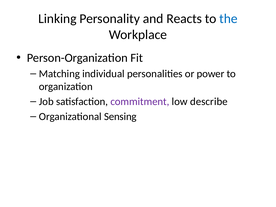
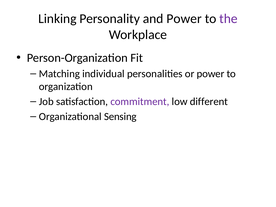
and Reacts: Reacts -> Power
the colour: blue -> purple
describe: describe -> different
